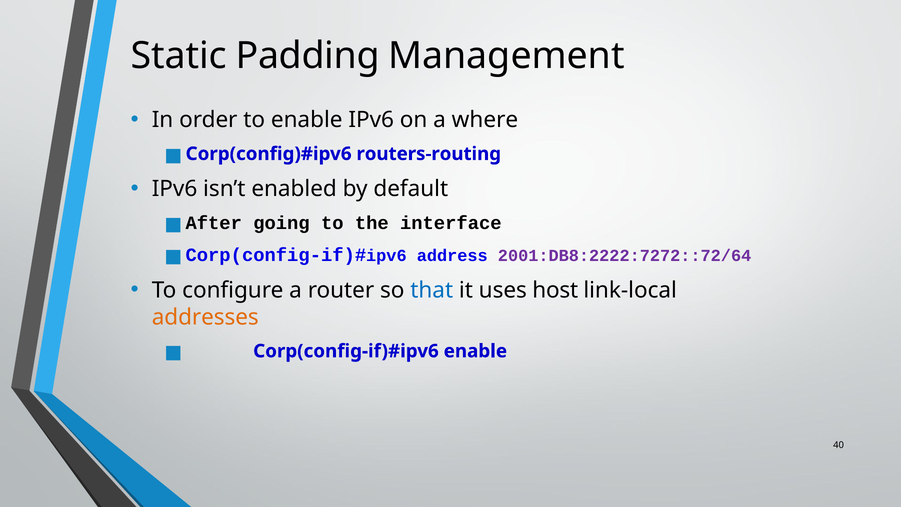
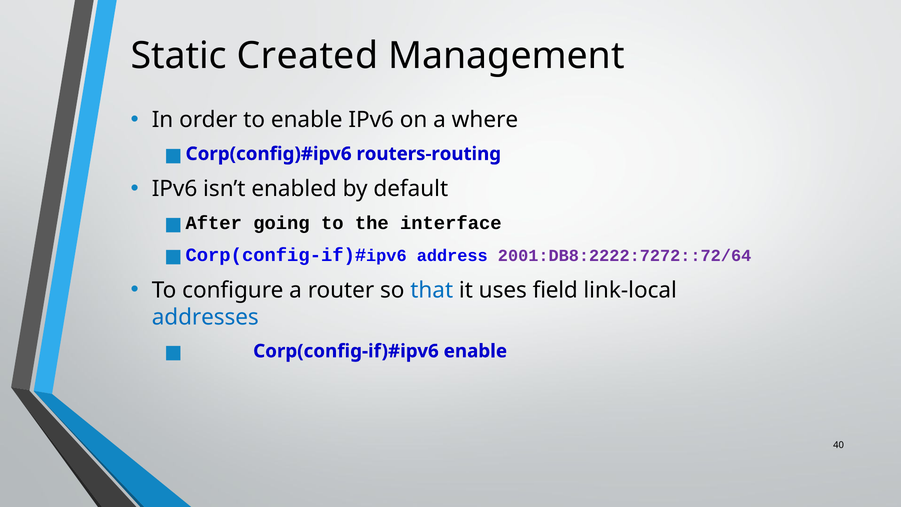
Padding: Padding -> Created
host: host -> field
addresses colour: orange -> blue
